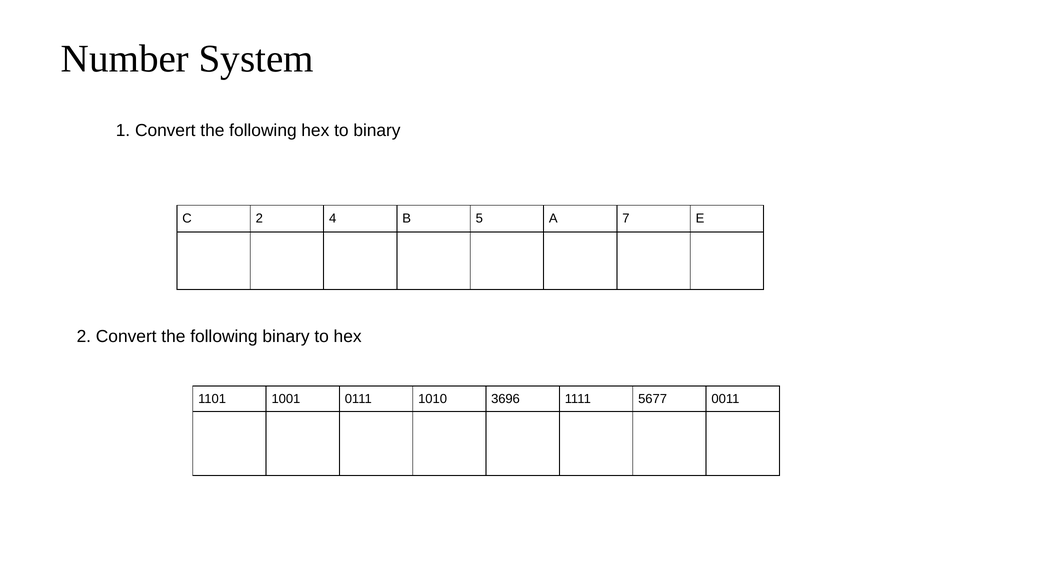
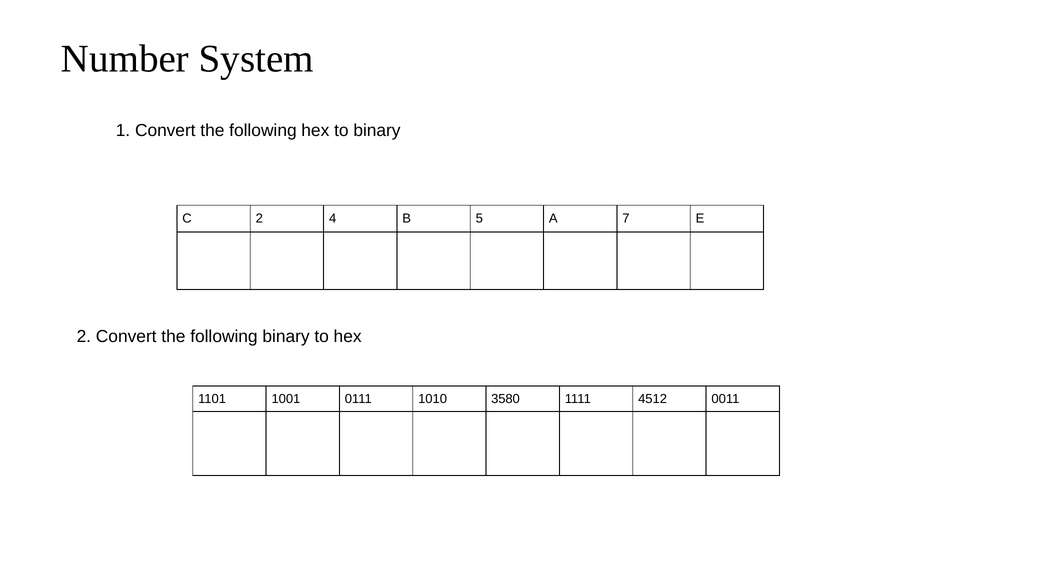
3696: 3696 -> 3580
5677: 5677 -> 4512
